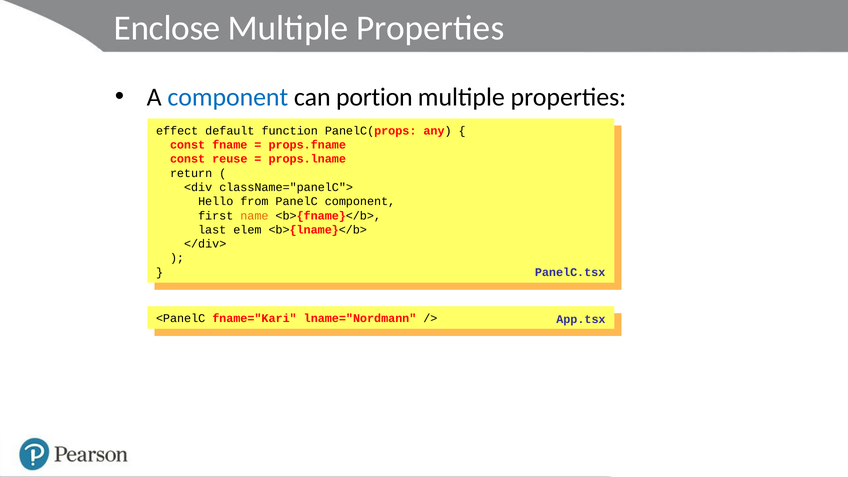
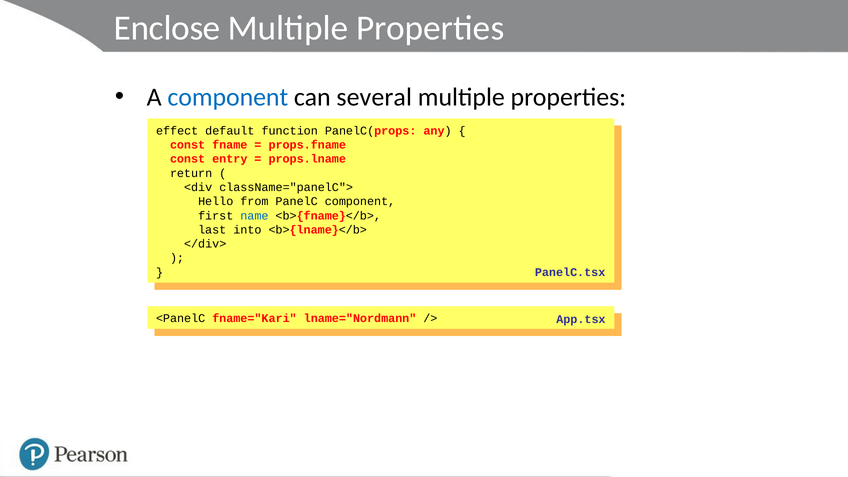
portion: portion -> several
reuse: reuse -> entry
name at (254, 216) colour: orange -> blue
elem: elem -> into
